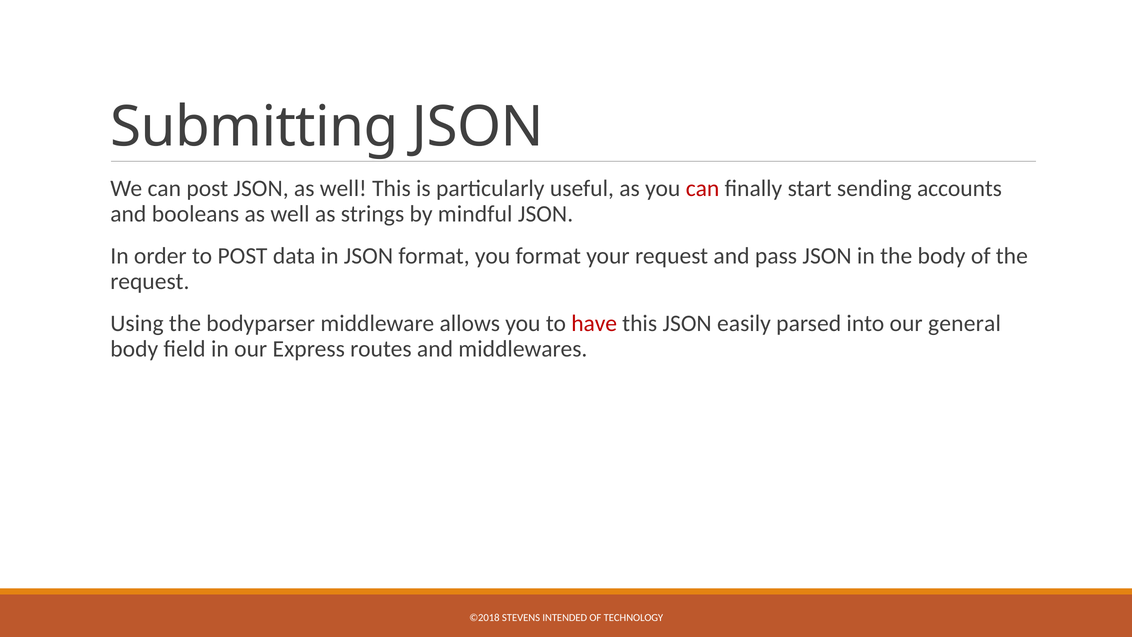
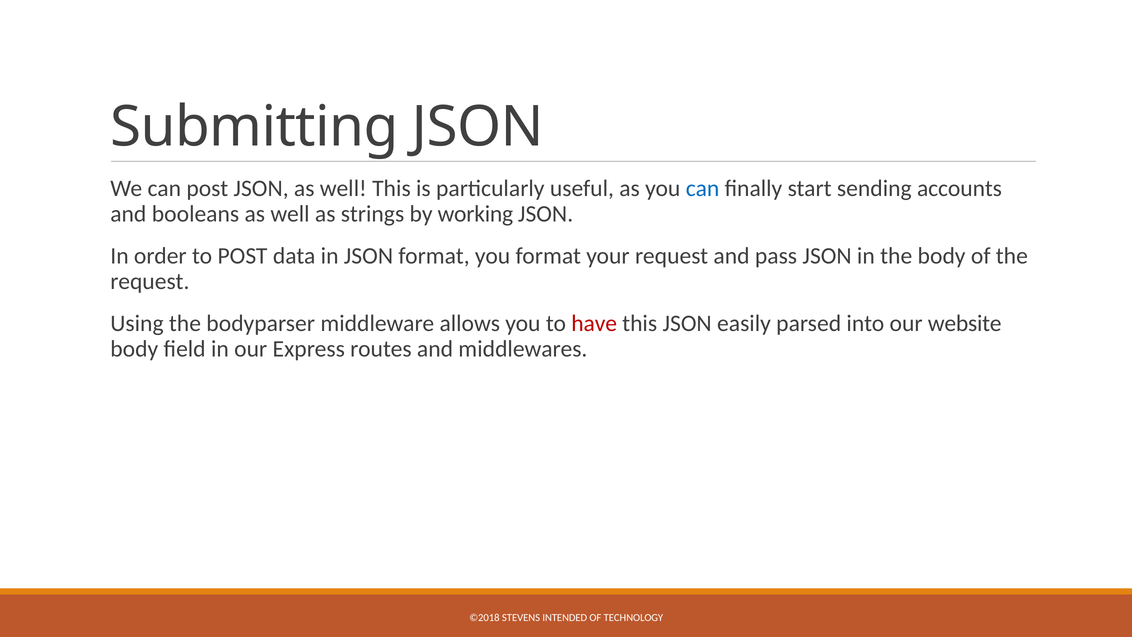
can at (703, 188) colour: red -> blue
mindful: mindful -> working
general: general -> website
